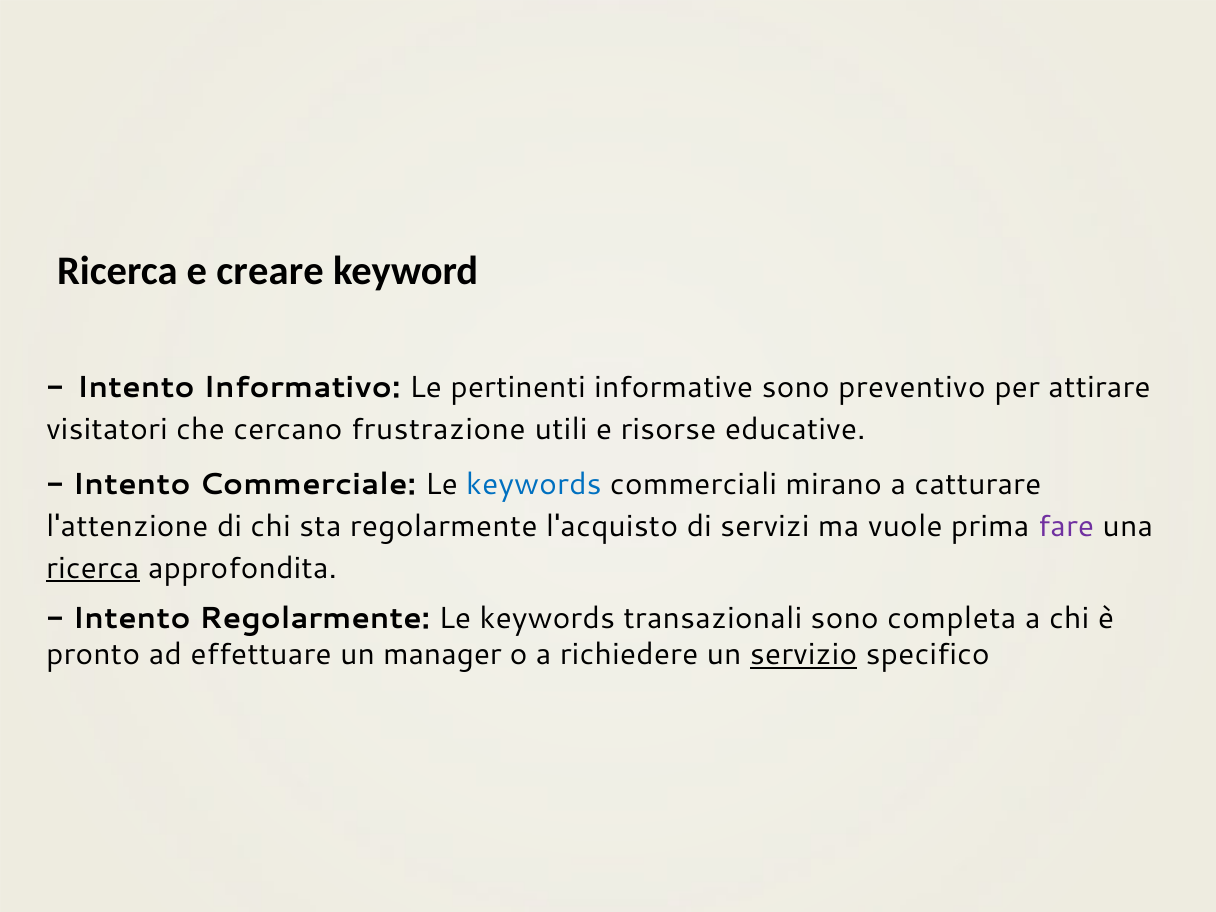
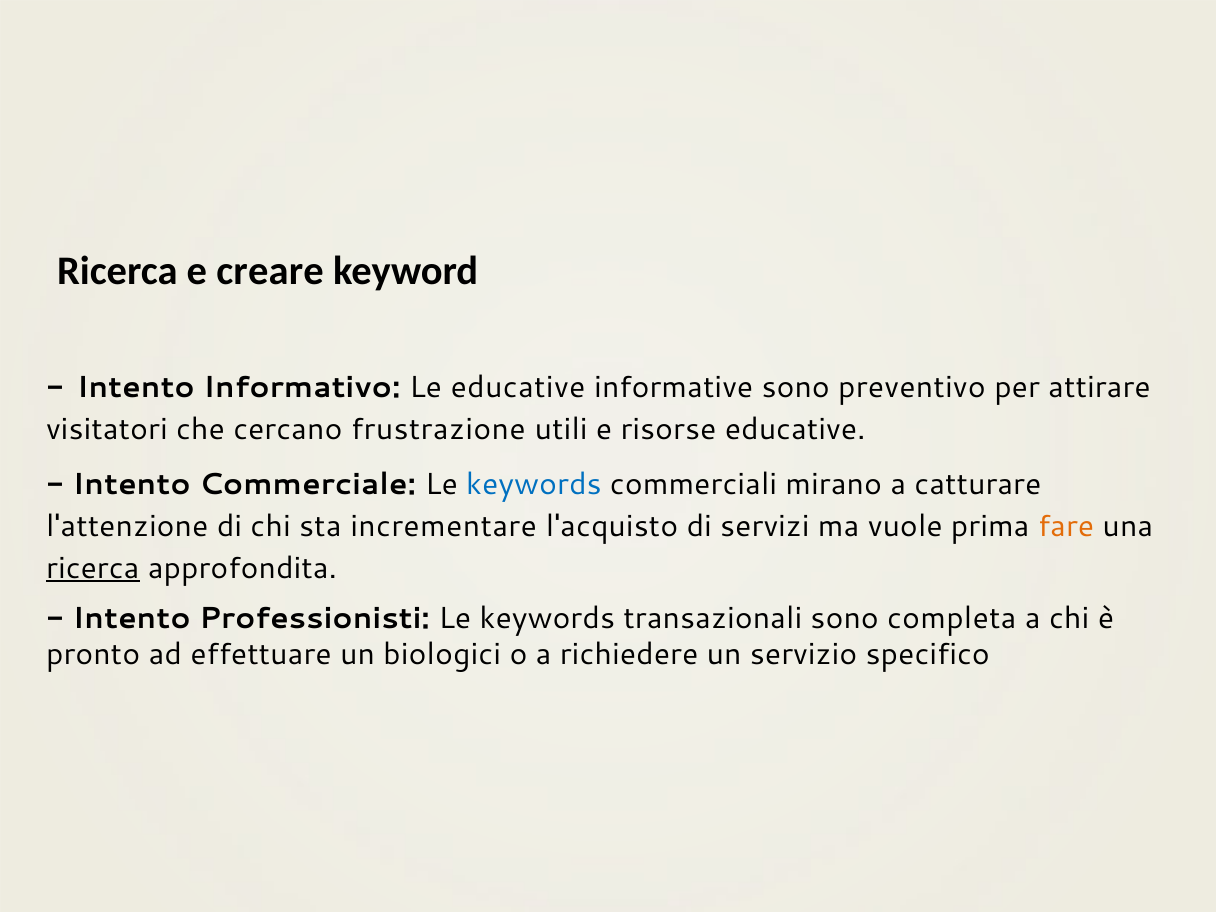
Le pertinenti: pertinenti -> educative
sta regolarmente: regolarmente -> incrementare
fare colour: purple -> orange
Intento Regolarmente: Regolarmente -> Professionisti
manager: manager -> biologici
servizio underline: present -> none
